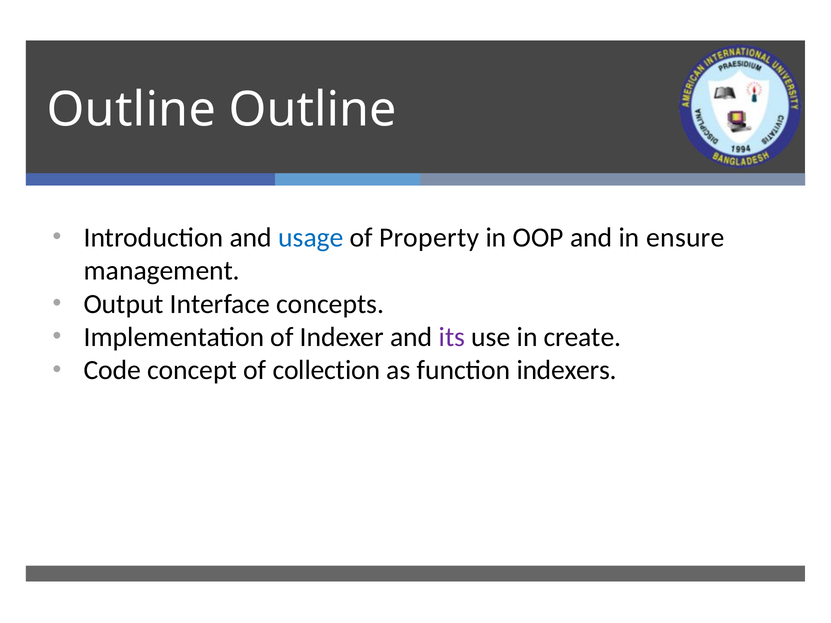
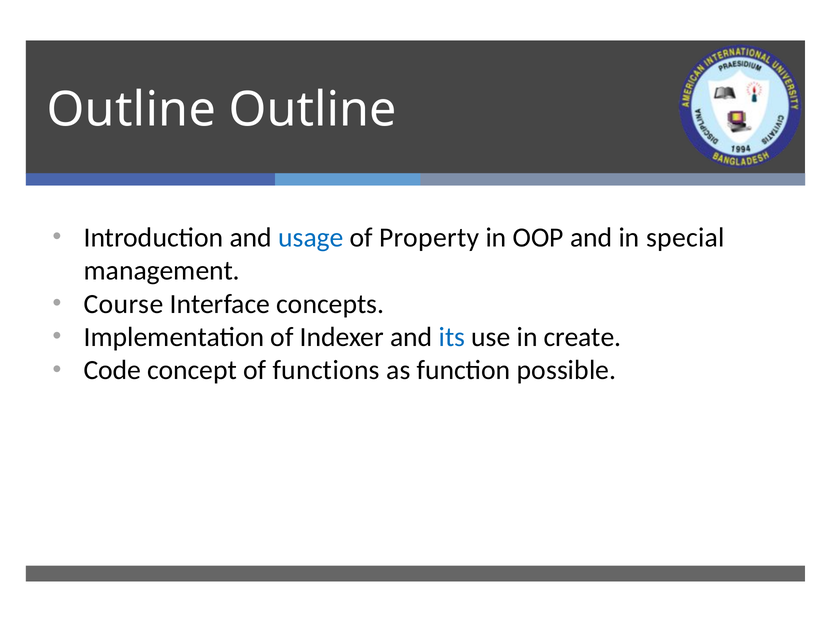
ensure: ensure -> special
Output: Output -> Course
its colour: purple -> blue
collection: collection -> functions
indexers: indexers -> possible
